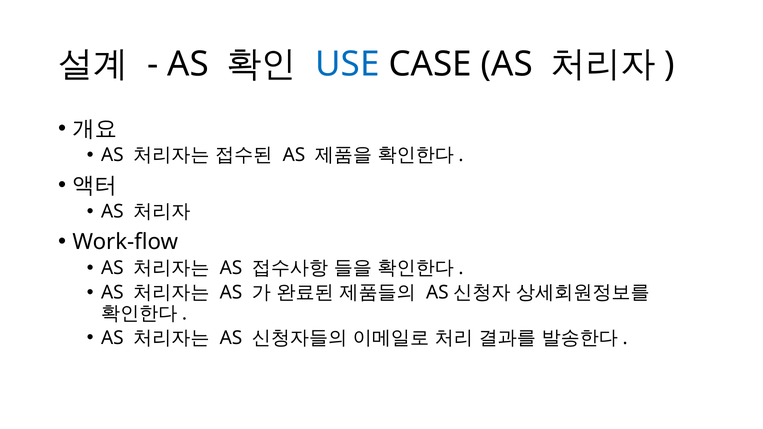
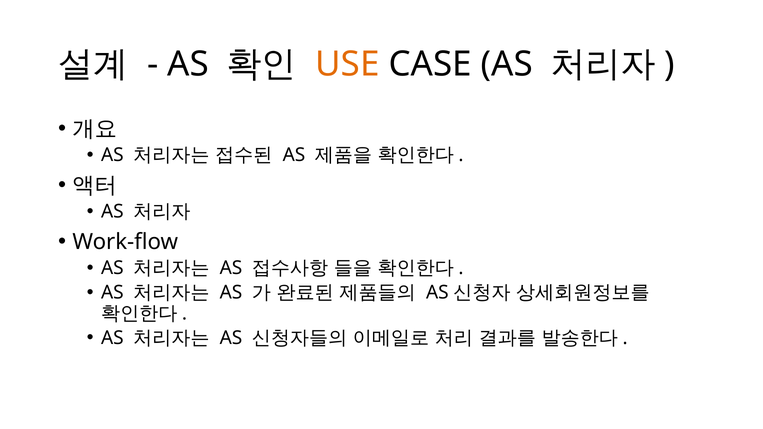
USE colour: blue -> orange
